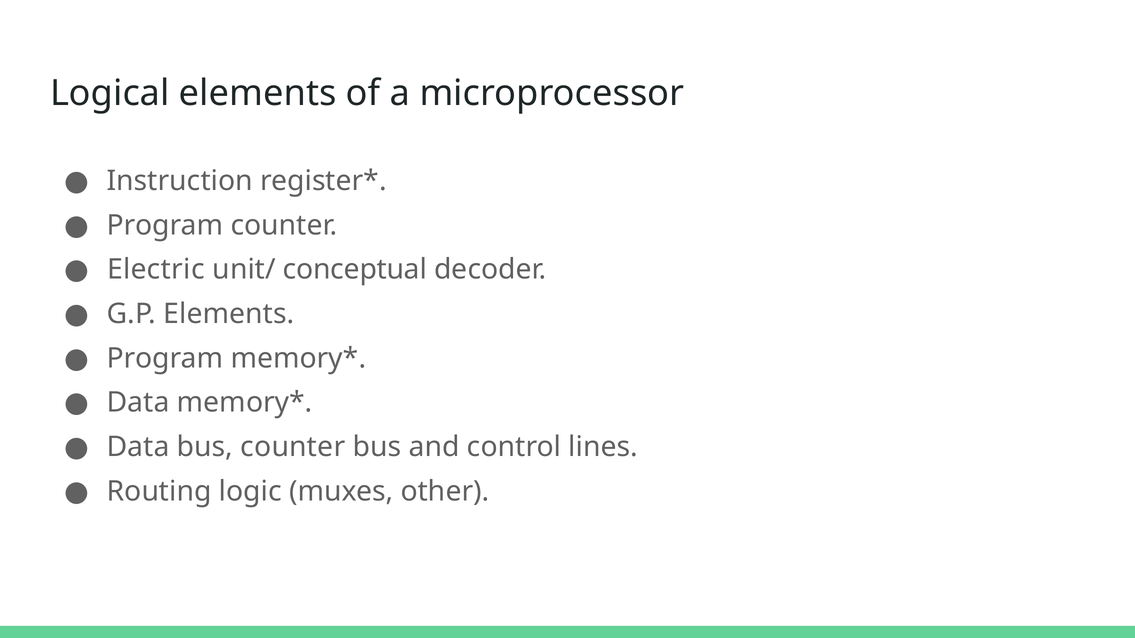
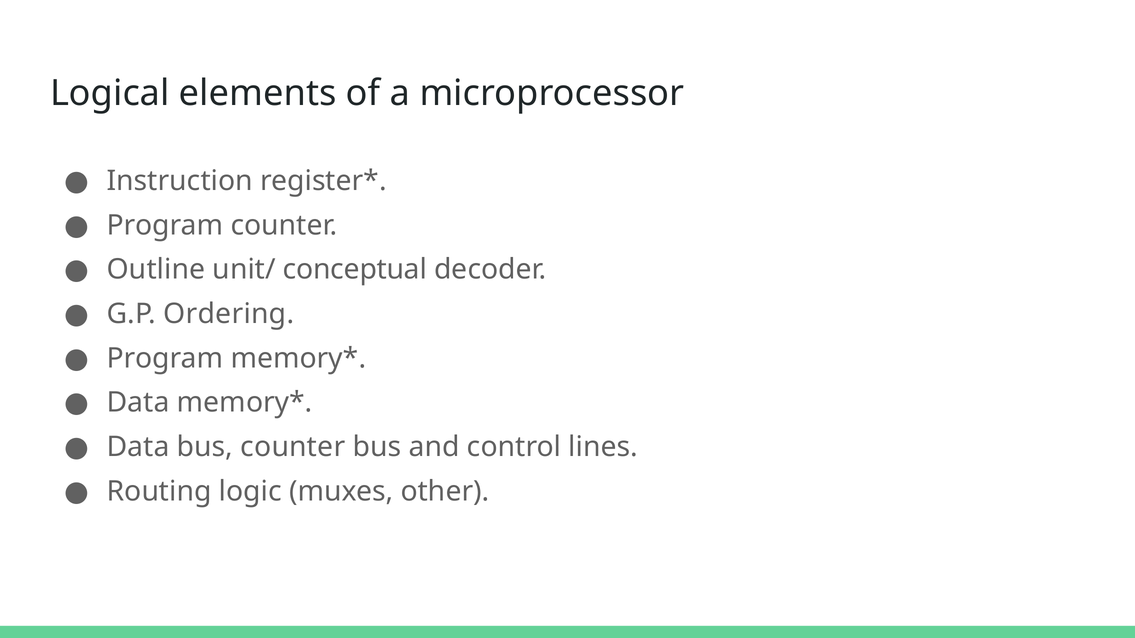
Electric: Electric -> Outline
G.P Elements: Elements -> Ordering
